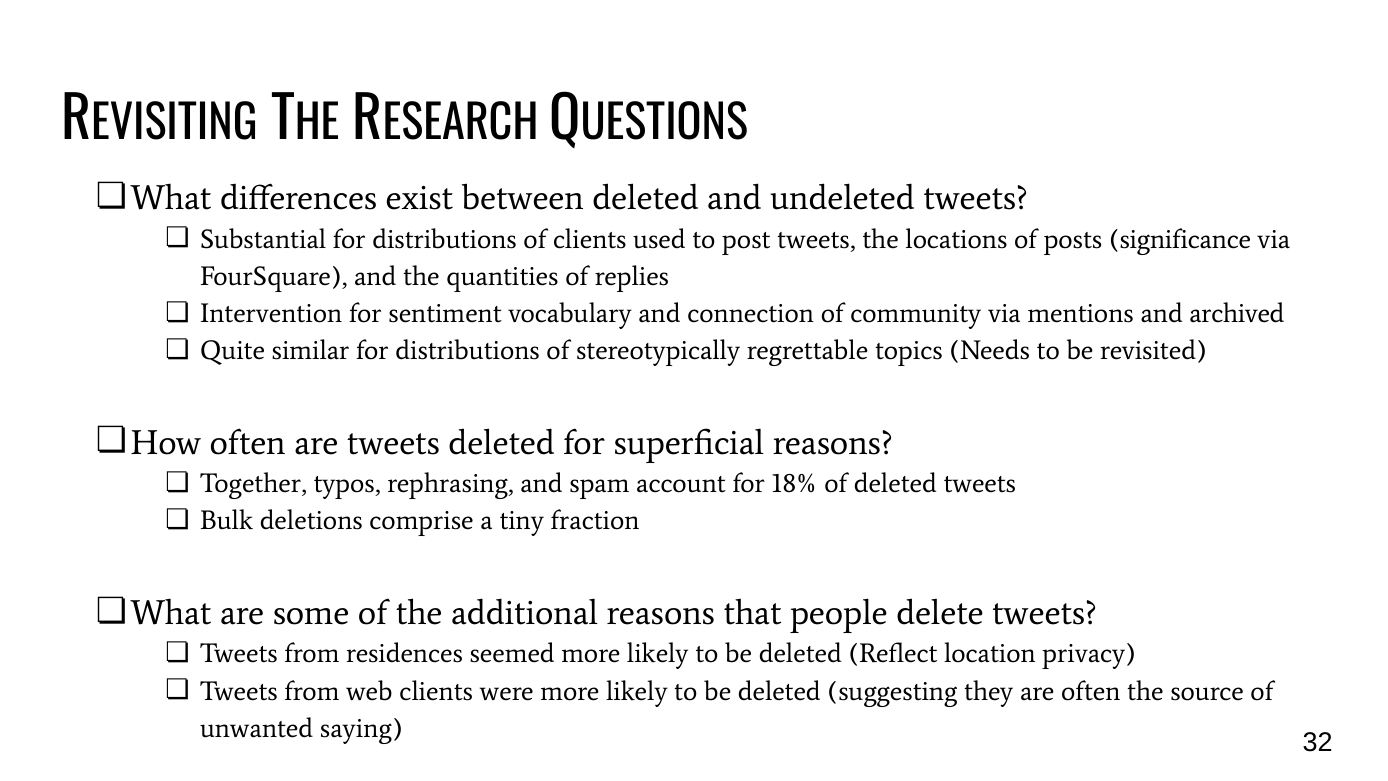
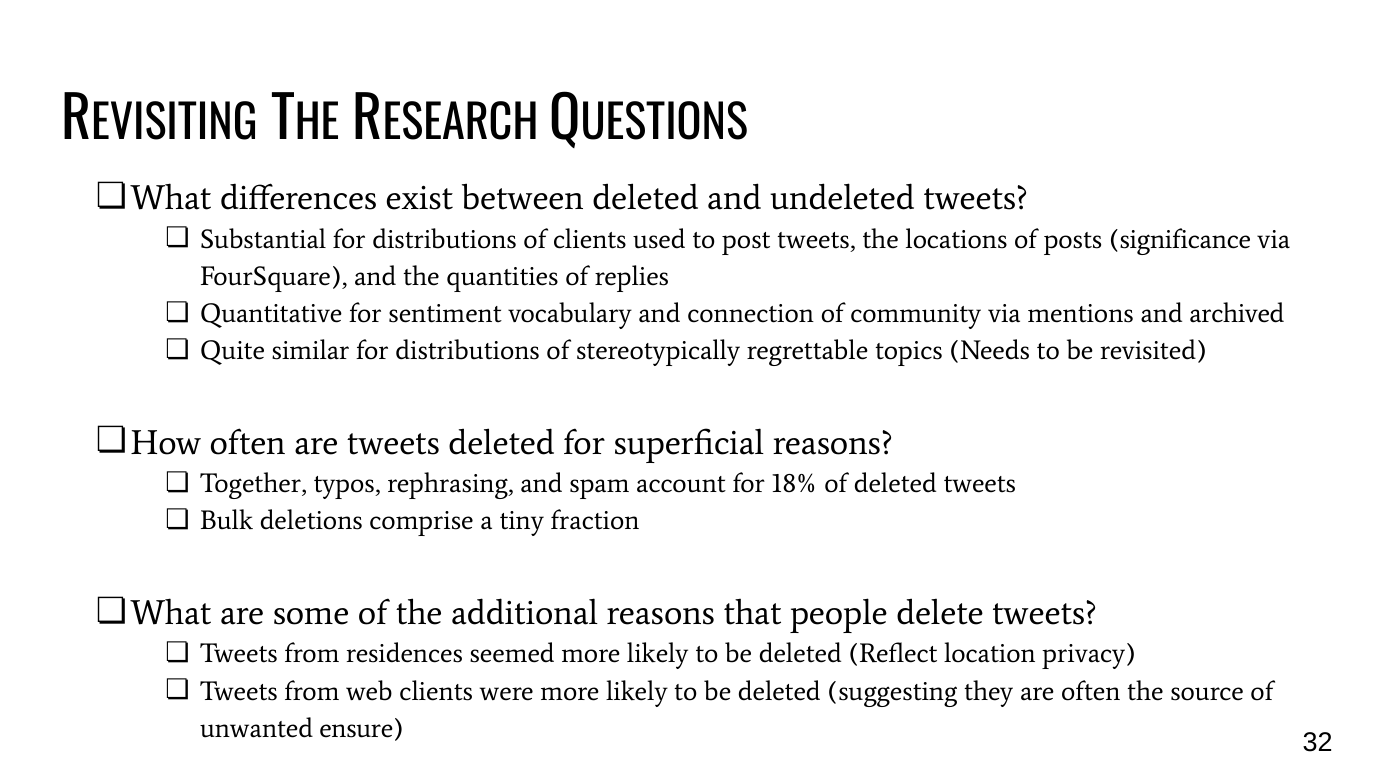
Intervention: Intervention -> Quantitative
saying: saying -> ensure
